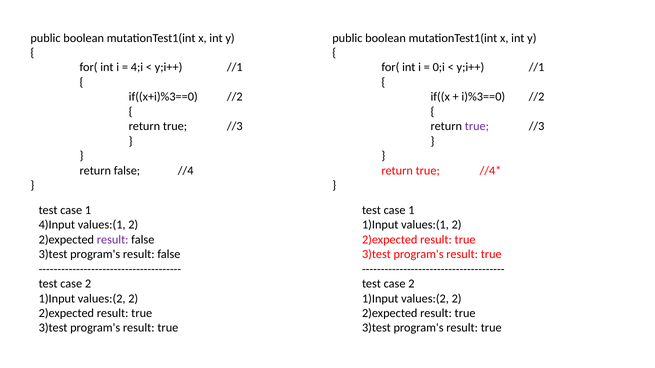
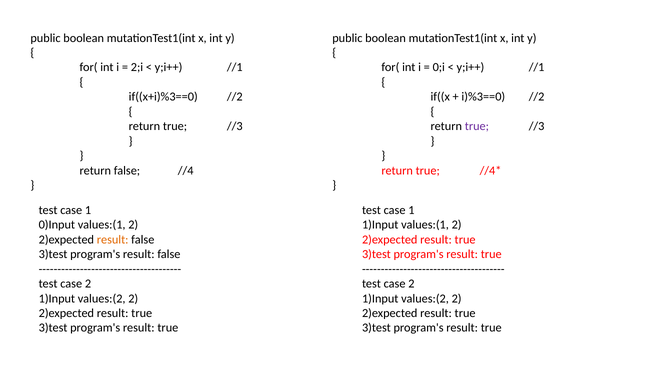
4;i: 4;i -> 2;i
4)Input: 4)Input -> 0)Input
result at (113, 240) colour: purple -> orange
